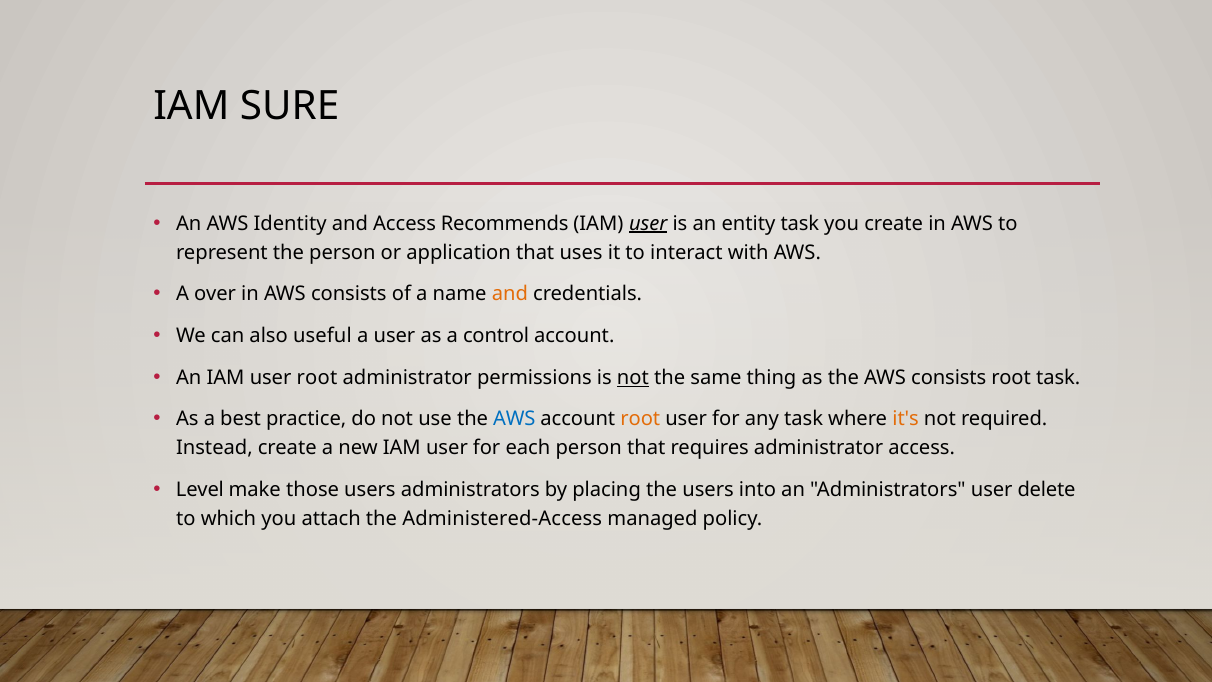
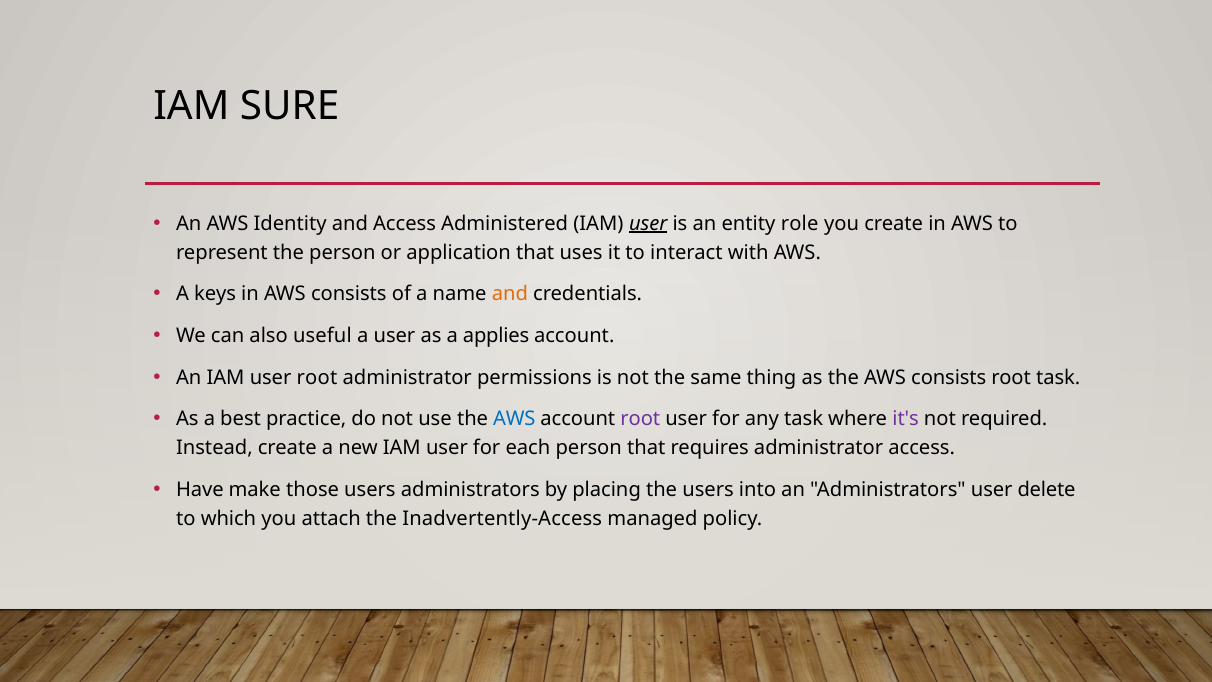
Recommends: Recommends -> Administered
entity task: task -> role
over: over -> keys
control: control -> applies
not at (633, 377) underline: present -> none
root at (640, 419) colour: orange -> purple
it's colour: orange -> purple
Level: Level -> Have
Administered-Access: Administered-Access -> Inadvertently-Access
